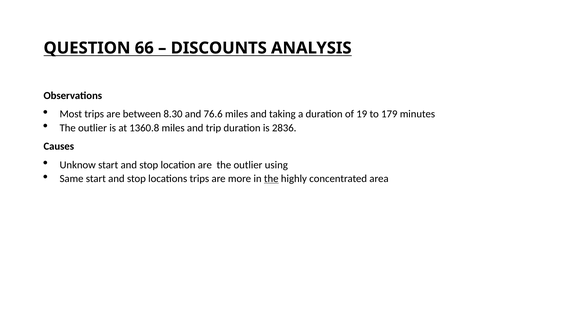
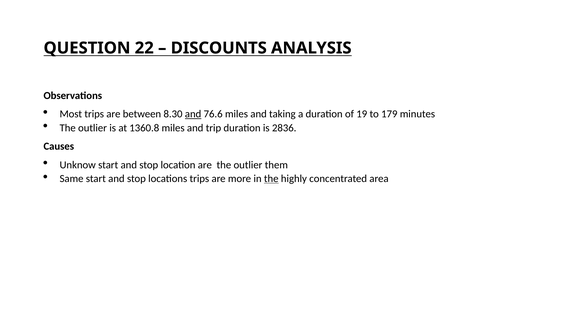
66: 66 -> 22
and at (193, 114) underline: none -> present
using: using -> them
